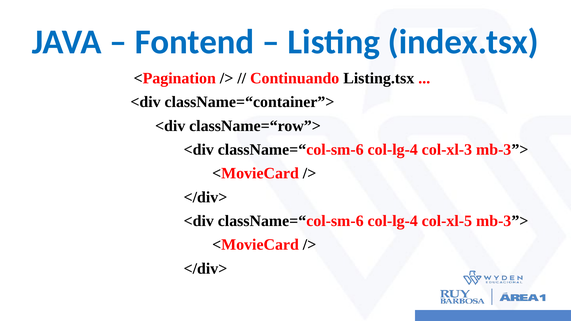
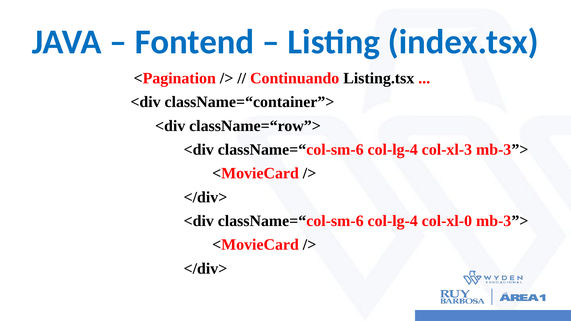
col-xl-5: col-xl-5 -> col-xl-0
